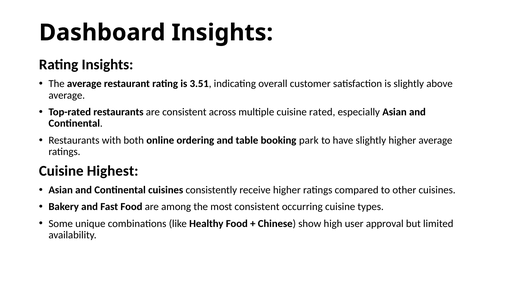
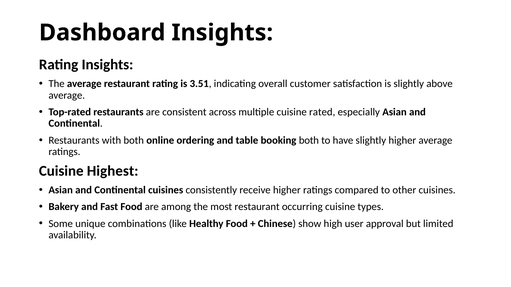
booking park: park -> both
most consistent: consistent -> restaurant
